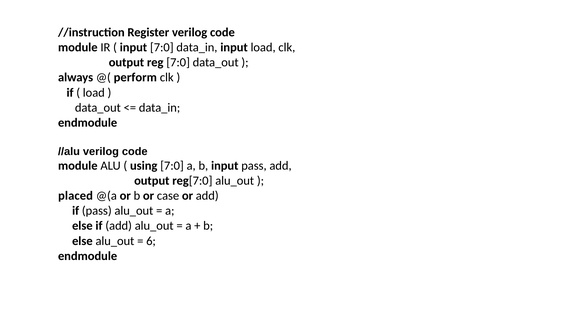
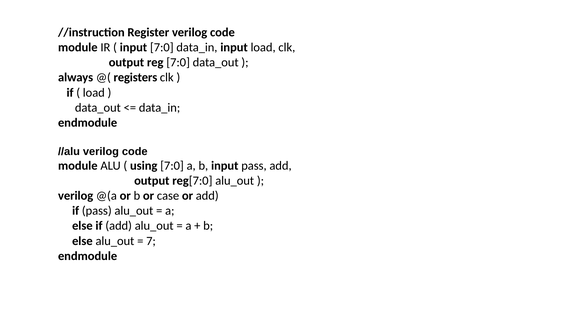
perform: perform -> registers
placed at (76, 196): placed -> verilog
6: 6 -> 7
